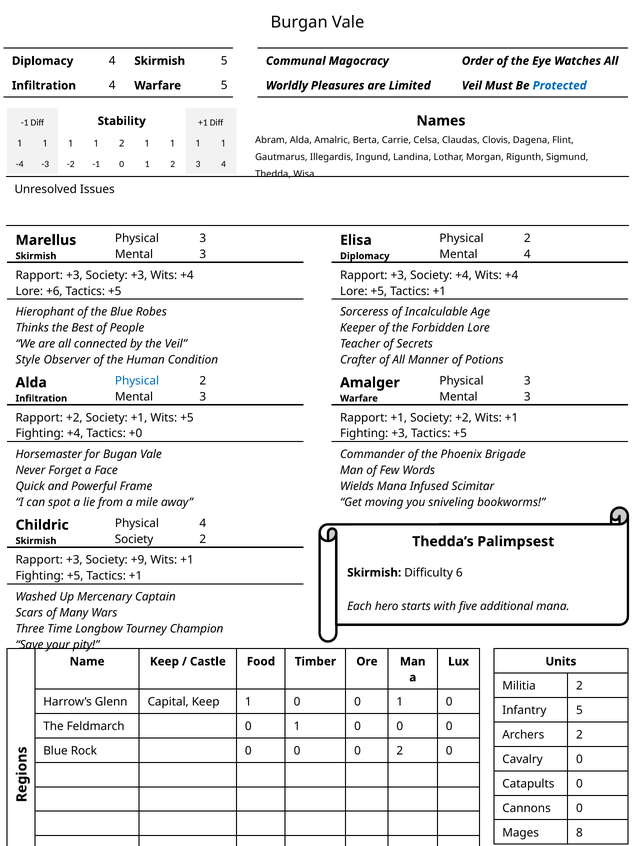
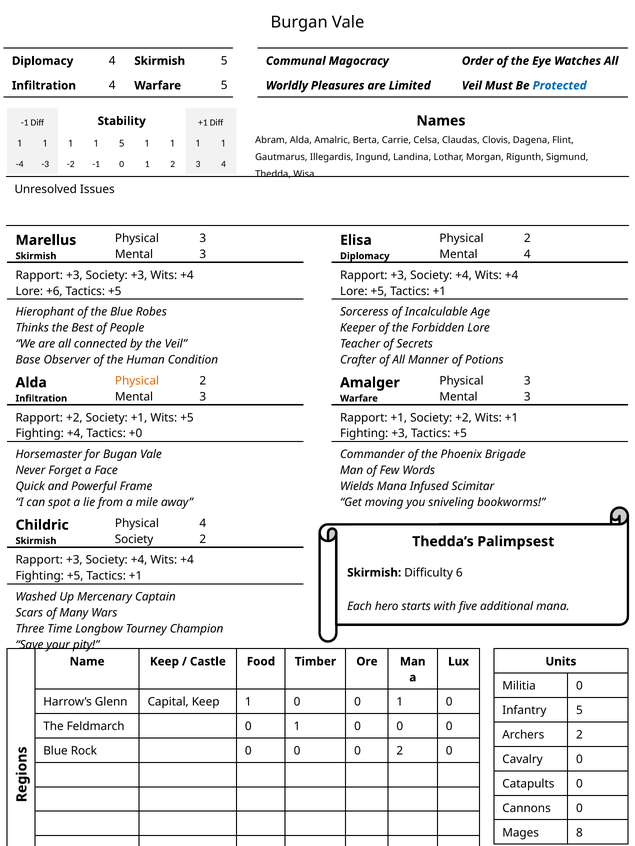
1 1 2: 2 -> 5
Style: Style -> Base
Physical at (137, 381) colour: blue -> orange
+9 at (139, 561): +9 -> +4
+1 at (187, 561): +1 -> +4
Militia 2: 2 -> 0
